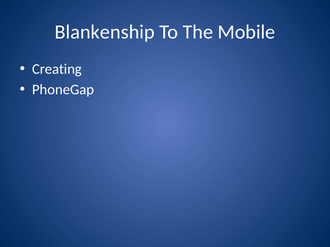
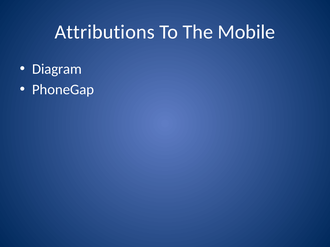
Blankenship: Blankenship -> Attributions
Creating: Creating -> Diagram
